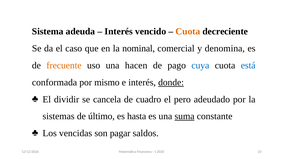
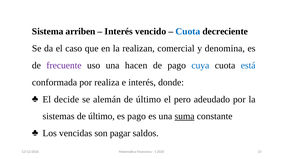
adeuda: adeuda -> arriben
Cuota at (188, 32) colour: orange -> blue
nominal: nominal -> realizan
frecuente colour: orange -> purple
mismo: mismo -> realiza
donde underline: present -> none
dividir: dividir -> decide
cancela: cancela -> alemán
cuadro at (149, 99): cuadro -> último
es hasta: hasta -> pago
